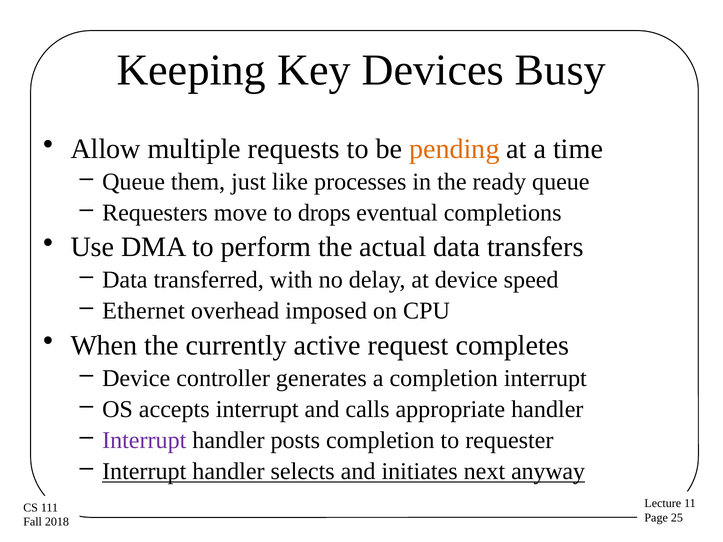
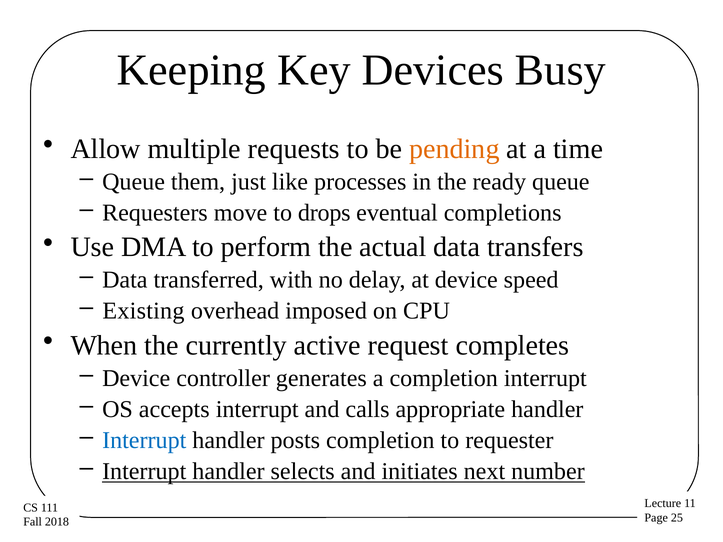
Ethernet: Ethernet -> Existing
Interrupt at (144, 441) colour: purple -> blue
anyway: anyway -> number
